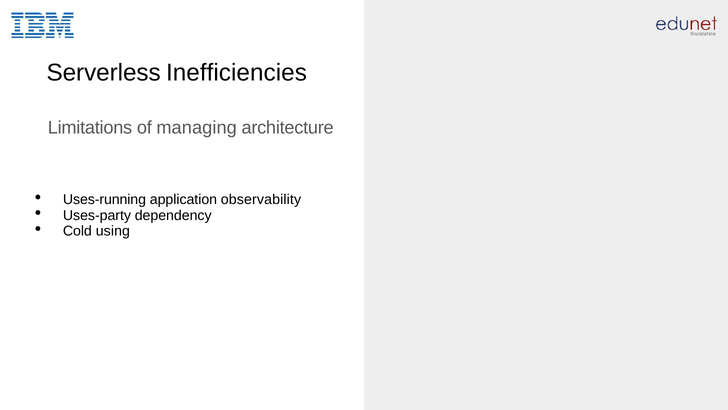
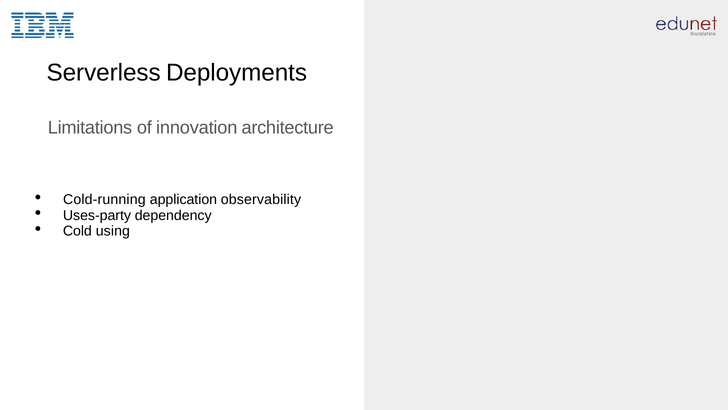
Inefficiencies: Inefficiencies -> Deployments
managing: managing -> innovation
Uses-running: Uses-running -> Cold-running
